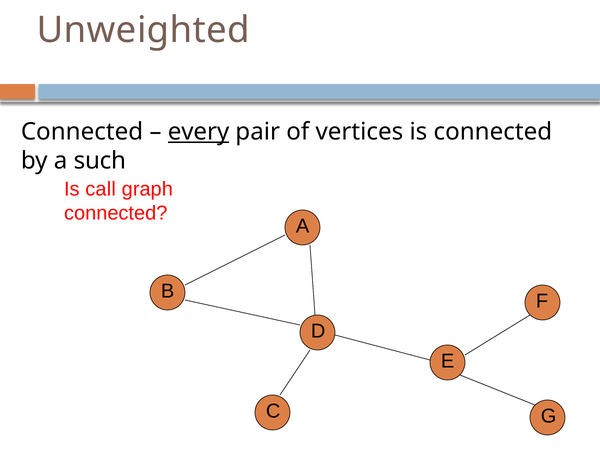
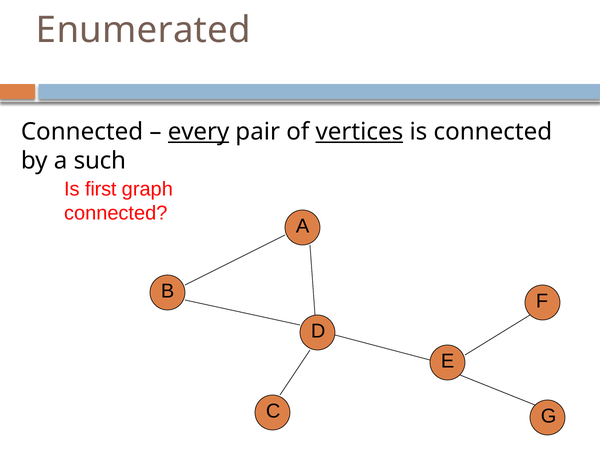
Unweighted: Unweighted -> Enumerated
vertices underline: none -> present
call: call -> first
